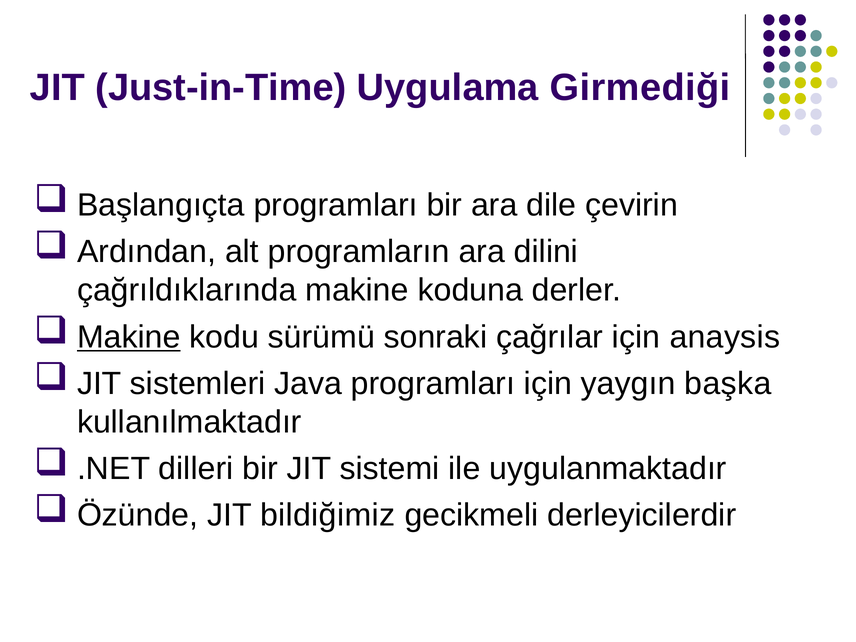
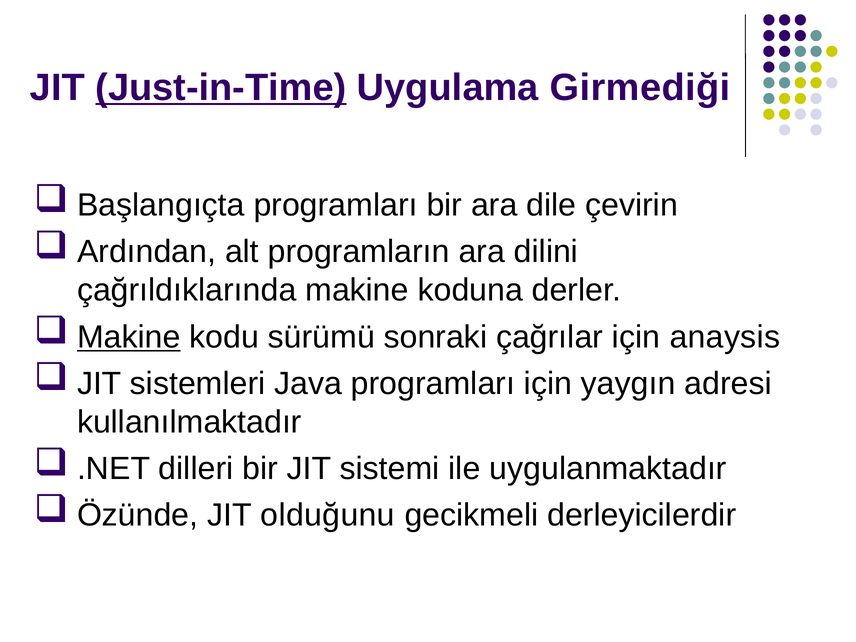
Just-in-Time underline: none -> present
başka: başka -> adresi
bildiğimiz: bildiğimiz -> olduğunu
